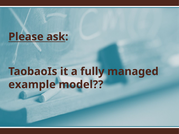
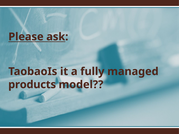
example: example -> products
